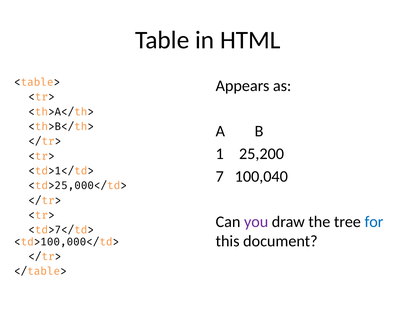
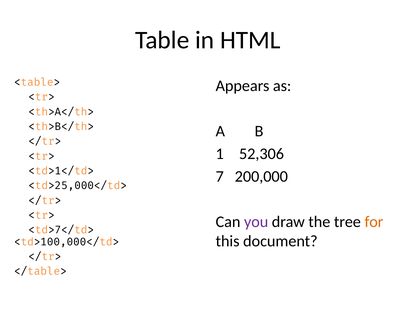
25,200: 25,200 -> 52,306
100,040: 100,040 -> 200,000
for colour: blue -> orange
